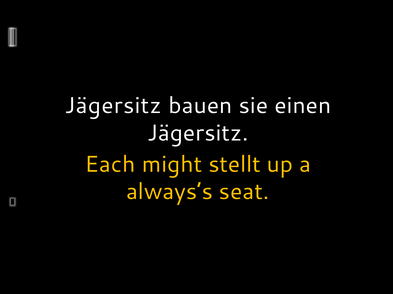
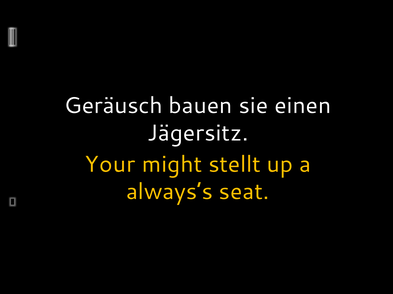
Jägersitz at (113, 106): Jägersitz -> Geräusch
Each: Each -> Your
